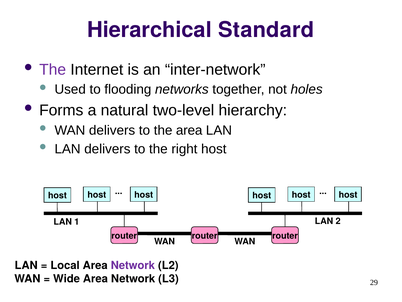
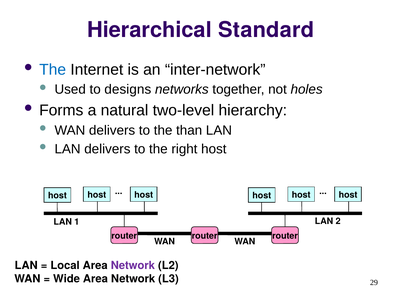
The at (53, 69) colour: purple -> blue
flooding: flooding -> designs
the area: area -> than
